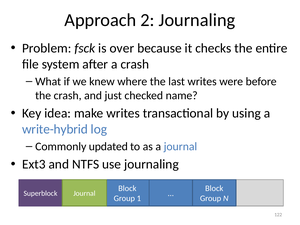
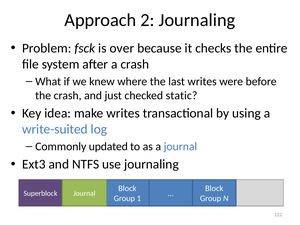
name: name -> static
write-hybrid: write-hybrid -> write-suited
